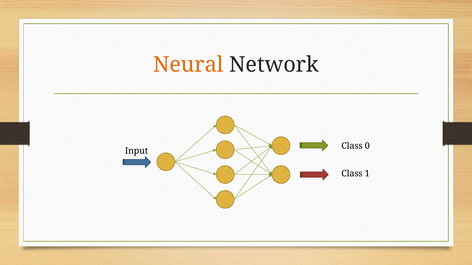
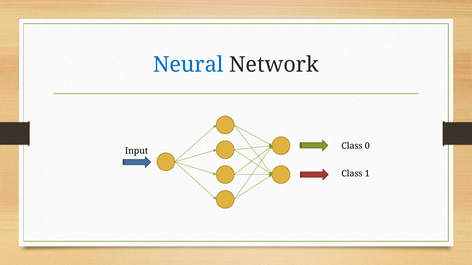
Neural colour: orange -> blue
